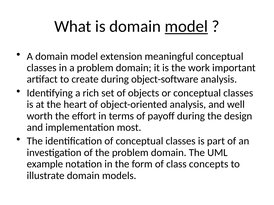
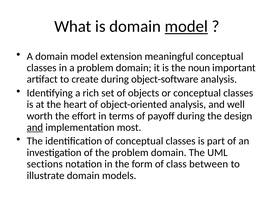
work: work -> noun
and at (35, 128) underline: none -> present
example: example -> sections
concepts: concepts -> between
